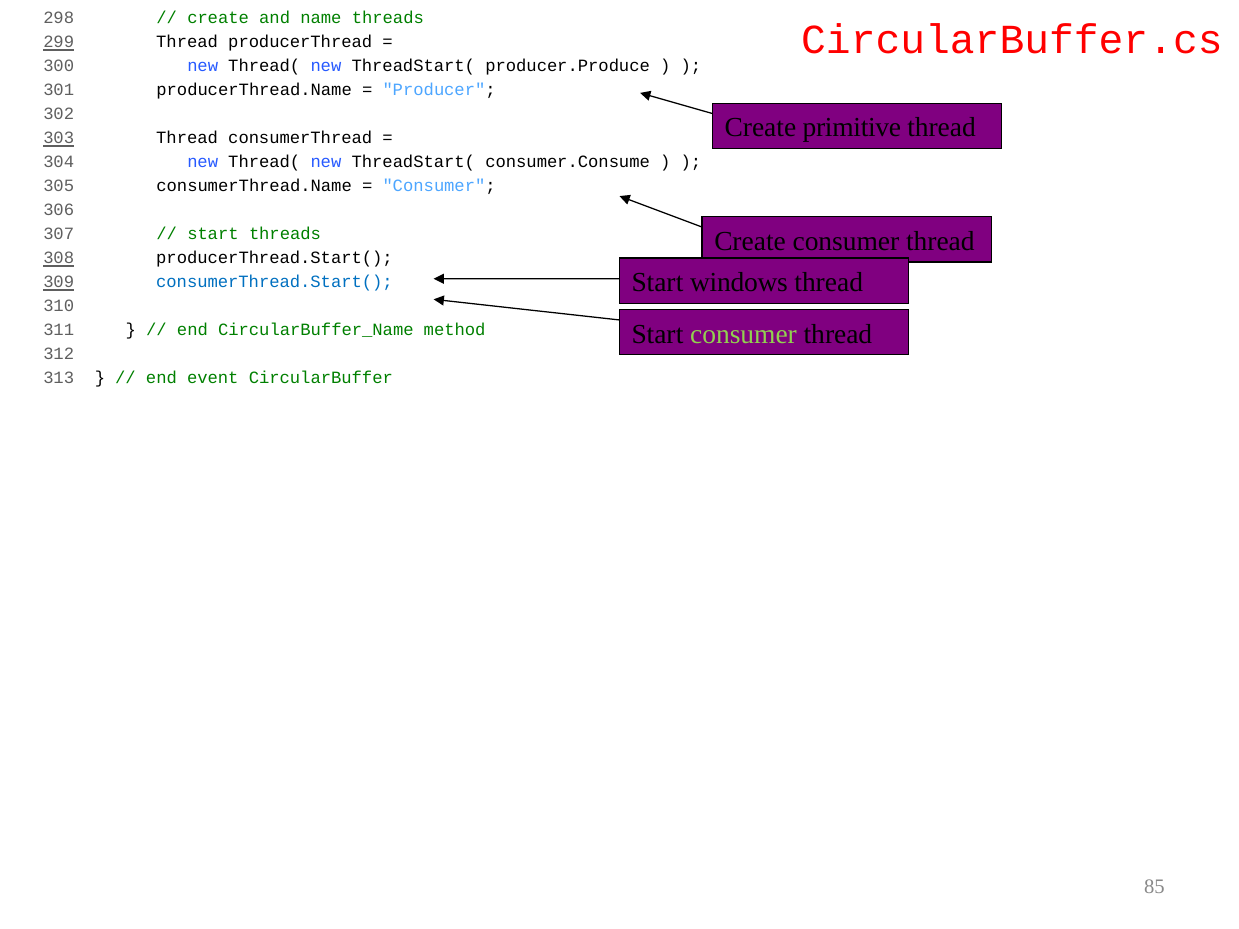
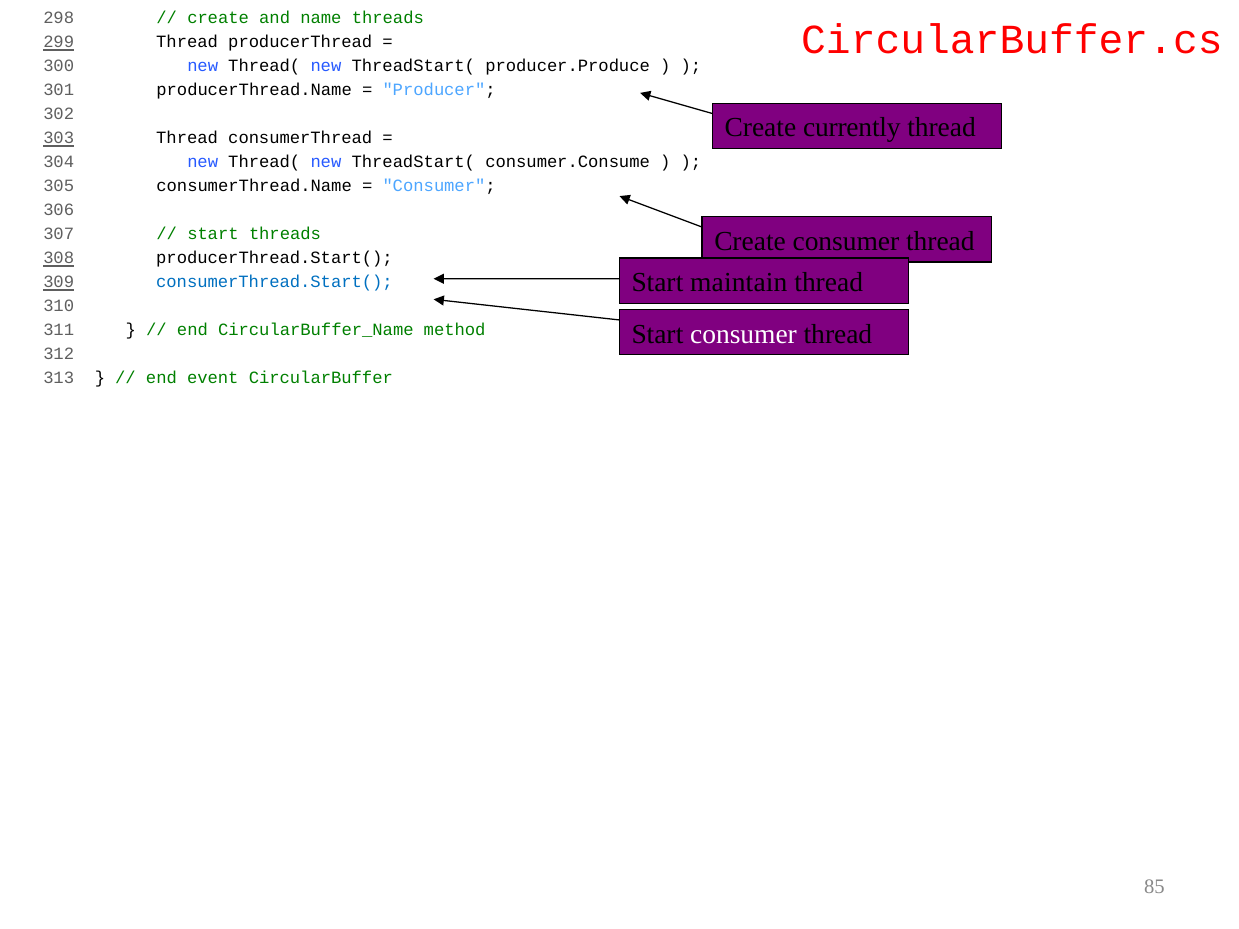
primitive: primitive -> currently
windows: windows -> maintain
consumer at (744, 334) colour: light green -> white
